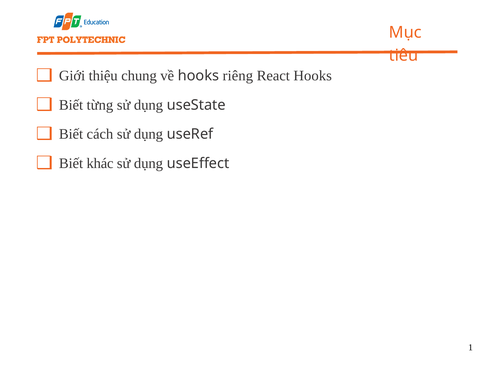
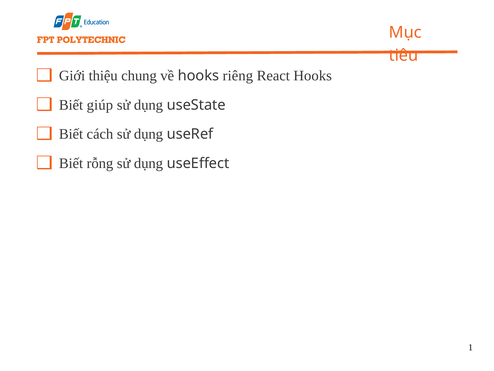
từng: từng -> giúp
khác: khác -> rỗng
